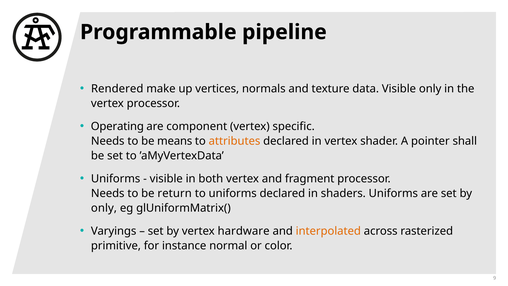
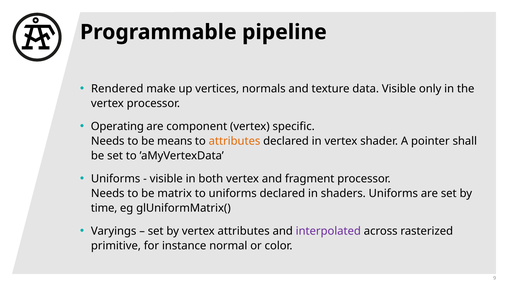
return: return -> matrix
only at (104, 208): only -> time
vertex hardware: hardware -> attributes
interpolated colour: orange -> purple
